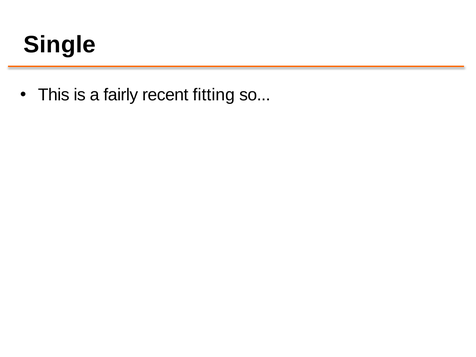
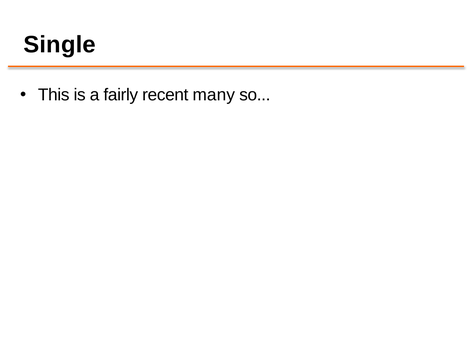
fitting: fitting -> many
